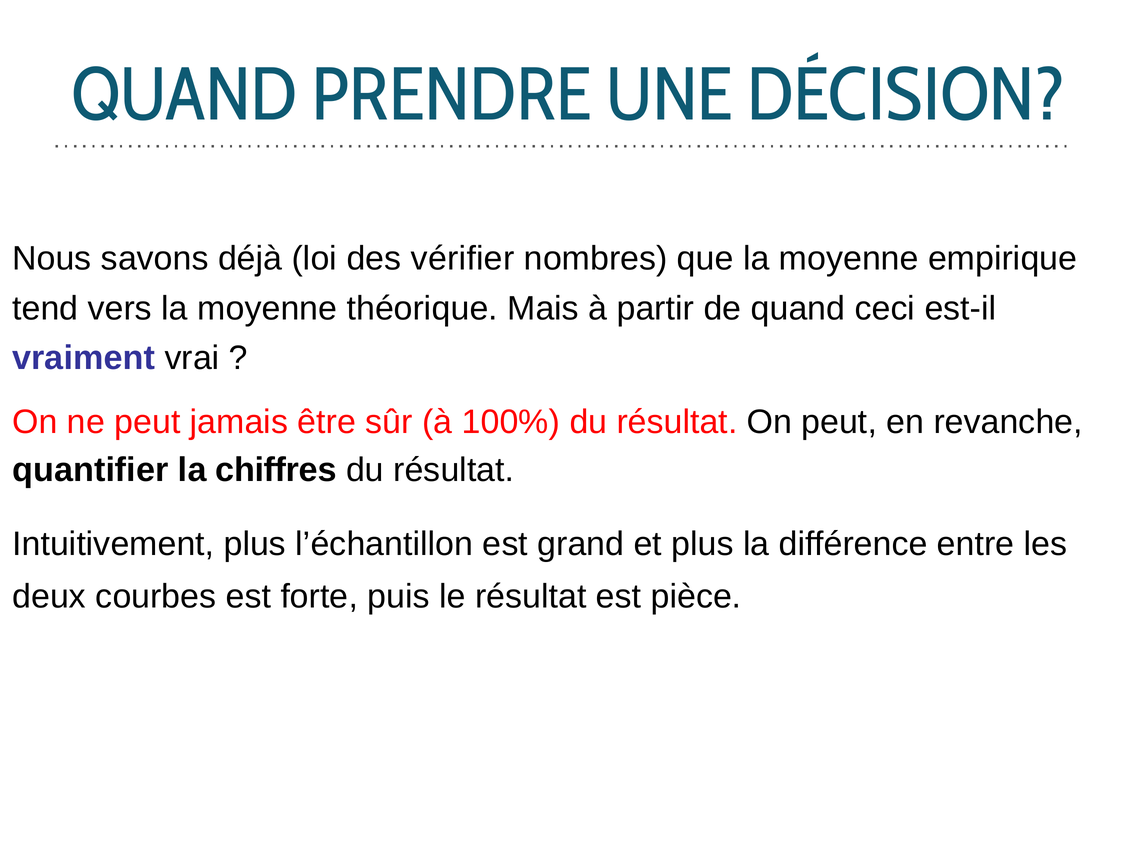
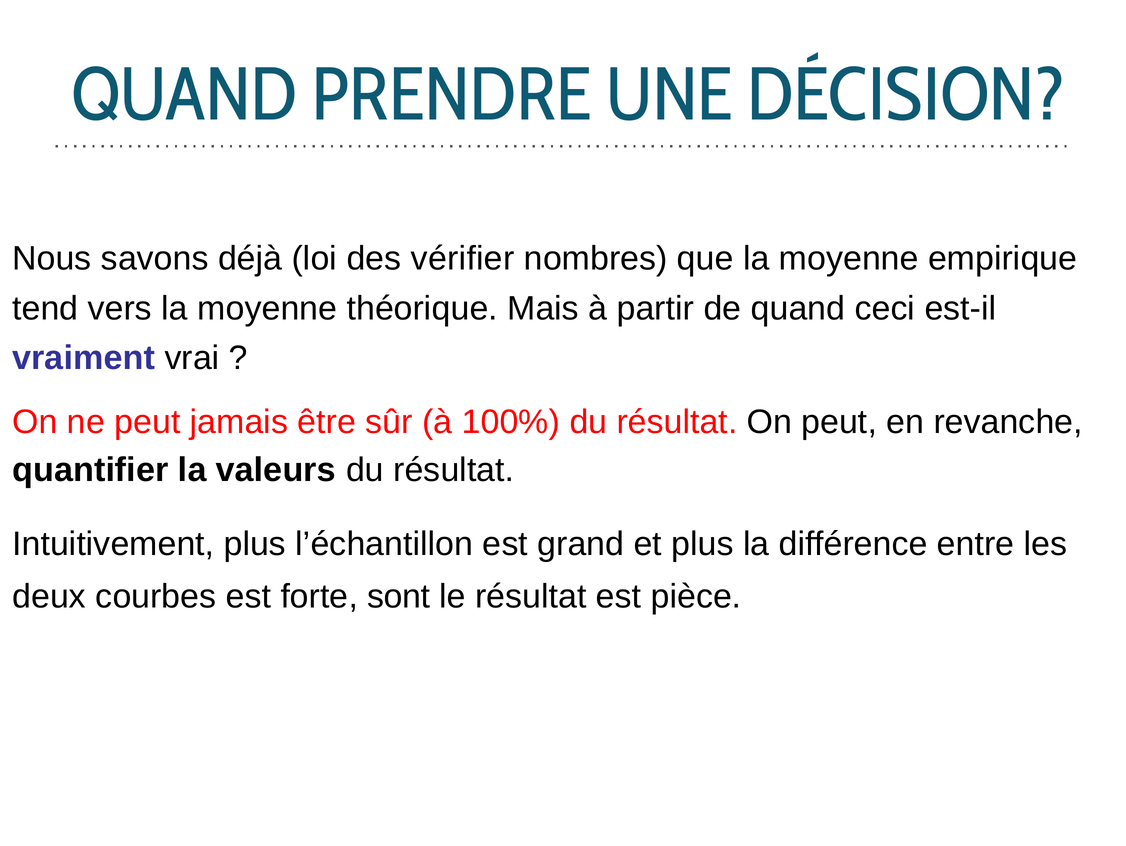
chiffres: chiffres -> valeurs
puis: puis -> sont
